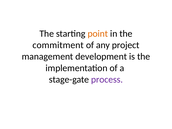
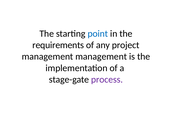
point colour: orange -> blue
commitment: commitment -> requirements
management development: development -> management
